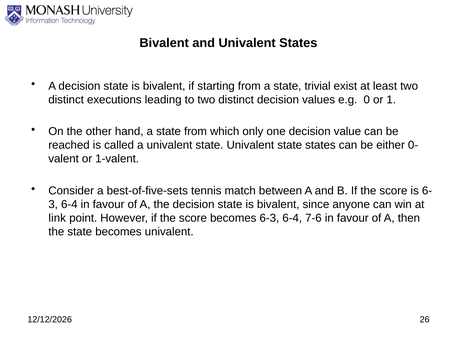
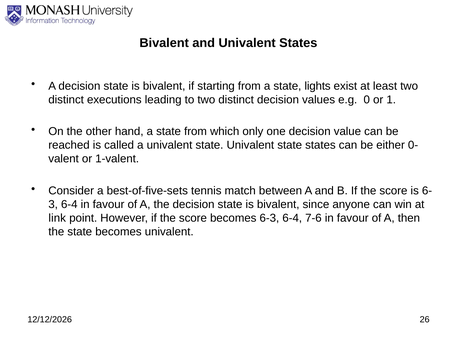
trivial: trivial -> lights
